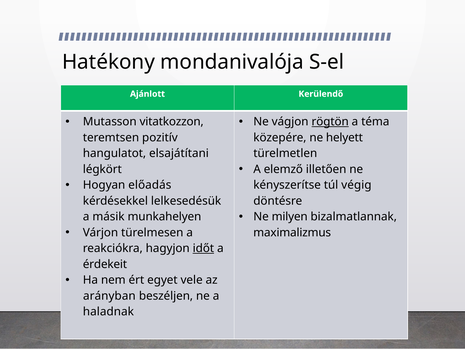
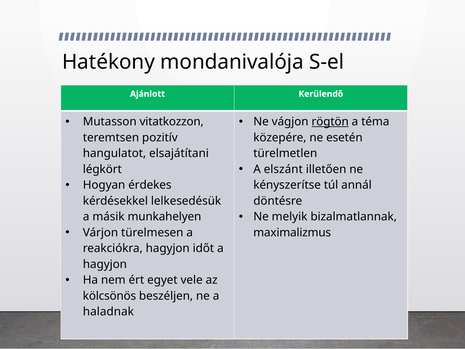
helyett: helyett -> esetén
elemző: elemző -> elszánt
előadás: előadás -> érdekes
végig: végig -> annál
milyen: milyen -> melyik
időt underline: present -> none
érdekeit at (105, 264): érdekeit -> hagyjon
arányban: arányban -> kölcsönös
